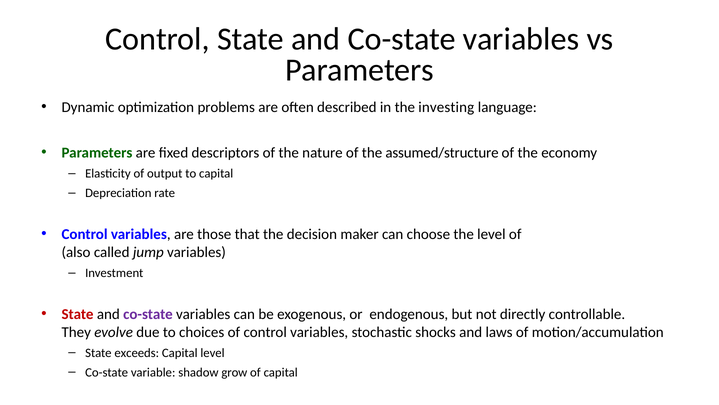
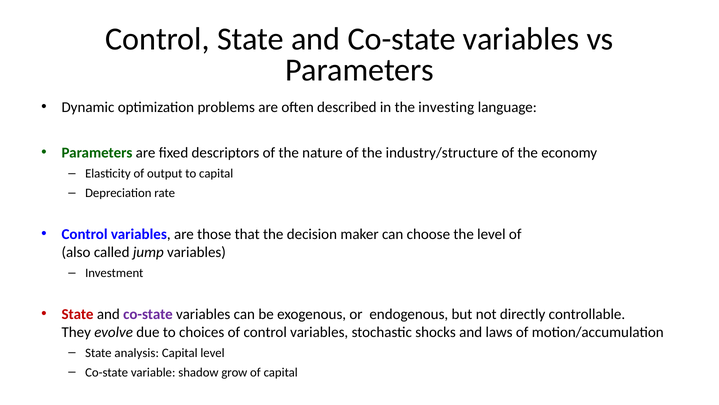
assumed/structure: assumed/structure -> industry/structure
exceeds: exceeds -> analysis
